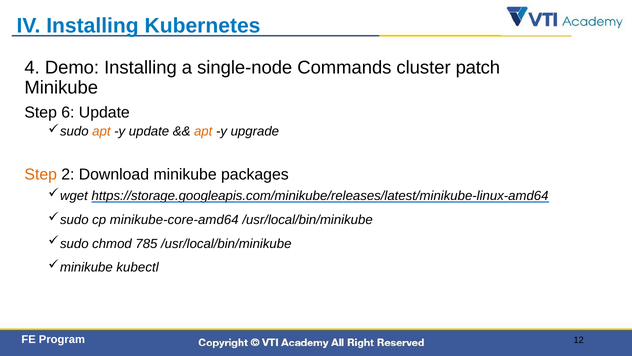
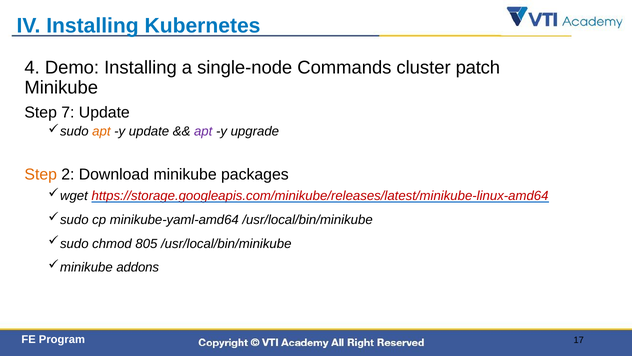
6: 6 -> 7
apt at (203, 131) colour: orange -> purple
https://storage.googleapis.com/minikube/releases/latest/minikube-linux-amd64 colour: black -> red
minikube-core-amd64: minikube-core-amd64 -> minikube-yaml-amd64
785: 785 -> 805
kubectl: kubectl -> addons
12: 12 -> 17
